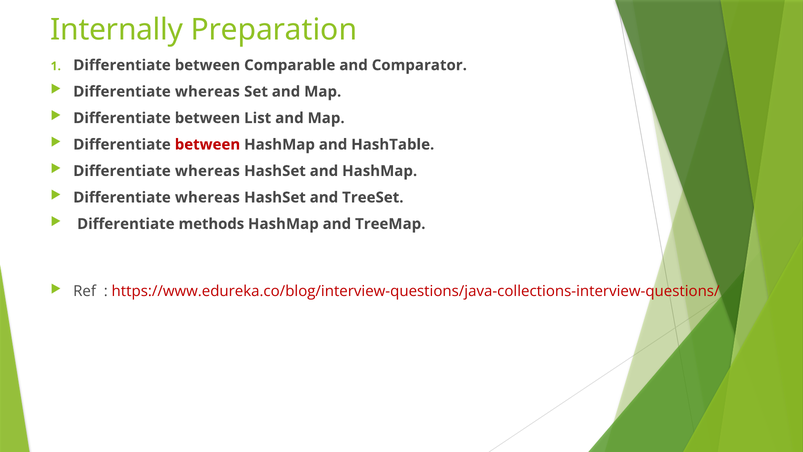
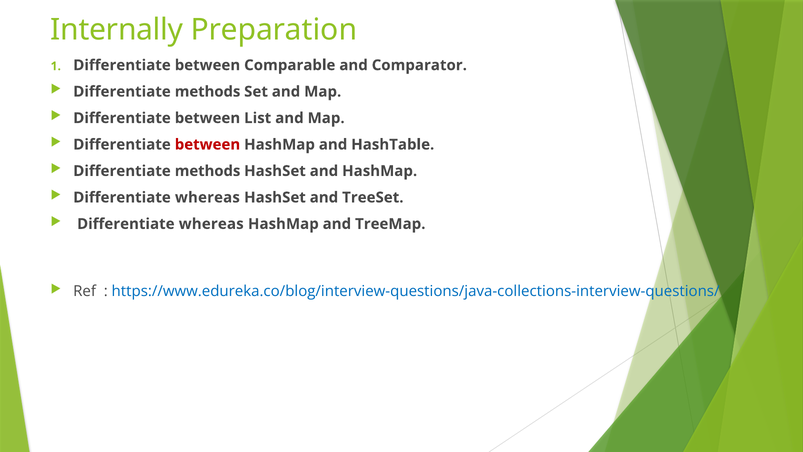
whereas at (207, 92): whereas -> methods
whereas at (207, 171): whereas -> methods
methods at (211, 224): methods -> whereas
https://www.edureka.co/blog/interview-questions/java-collections-interview-questions/ colour: red -> blue
